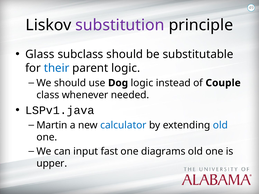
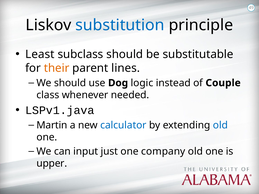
substitution colour: purple -> blue
Glass: Glass -> Least
their colour: blue -> orange
parent logic: logic -> lines
fast: fast -> just
diagrams: diagrams -> company
